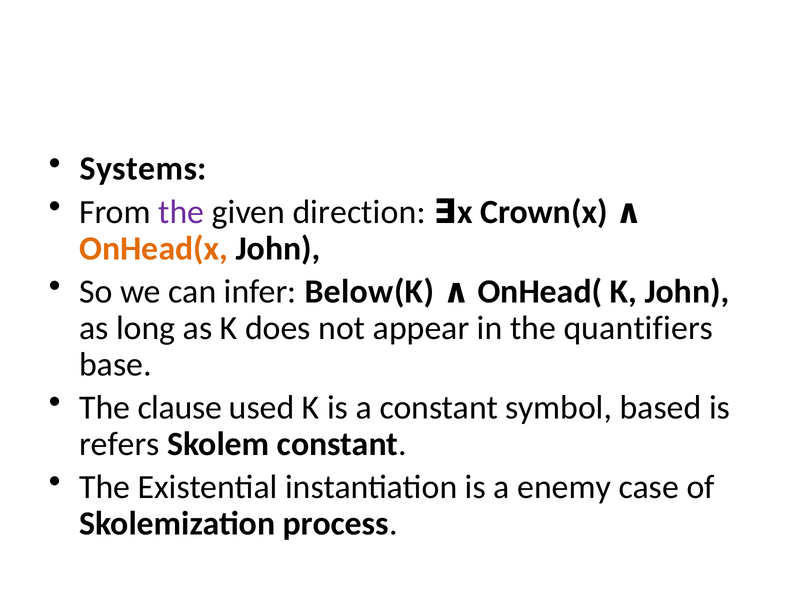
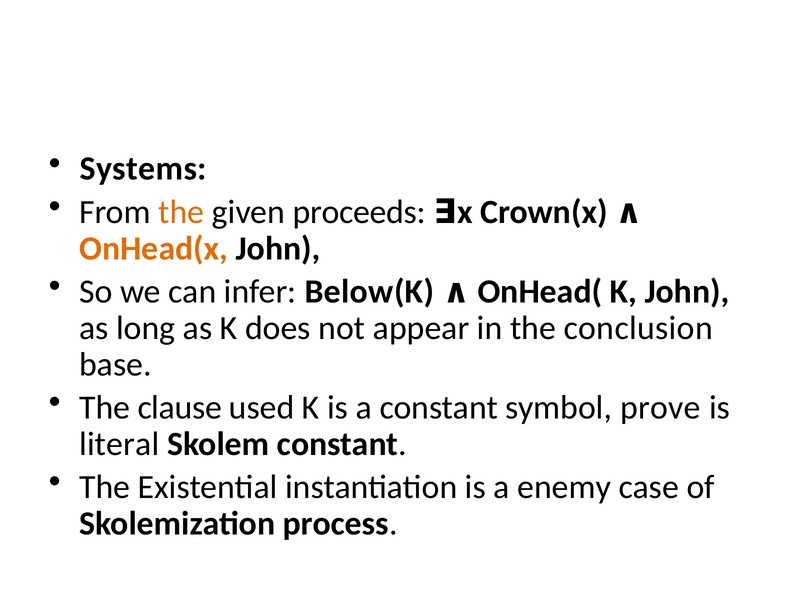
the at (181, 212) colour: purple -> orange
direction: direction -> proceeds
quantifiers: quantifiers -> conclusion
based: based -> prove
refers: refers -> literal
